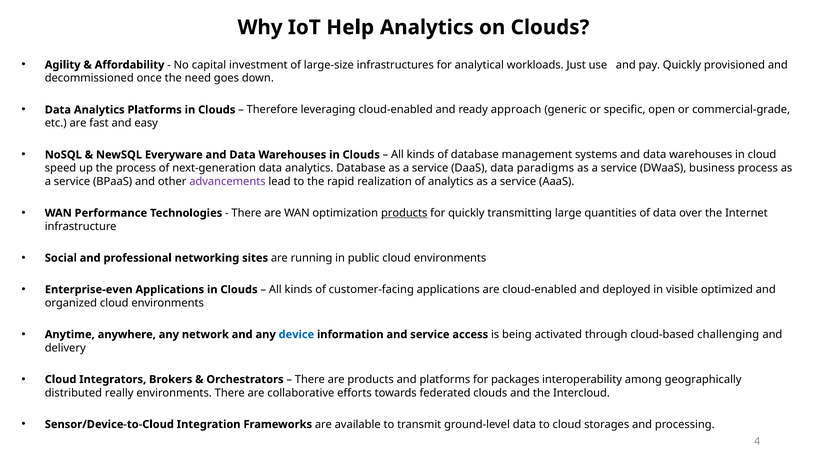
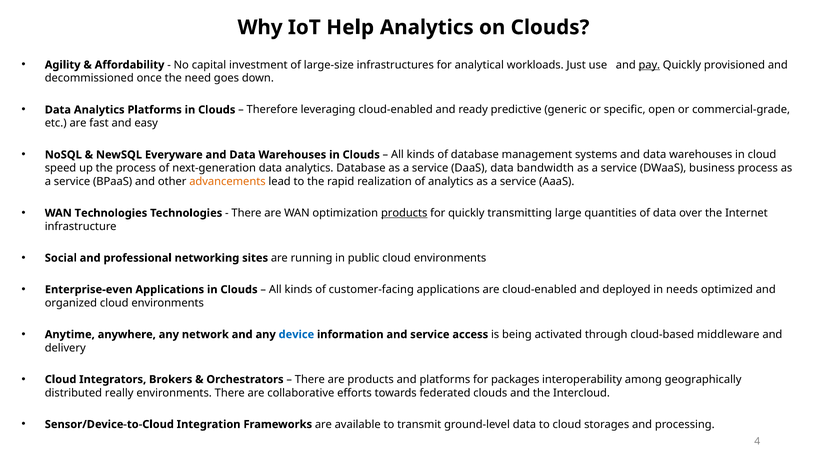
pay underline: none -> present
approach: approach -> predictive
paradigms: paradigms -> bandwidth
advancements colour: purple -> orange
WAN Performance: Performance -> Technologies
visible: visible -> needs
challenging: challenging -> middleware
